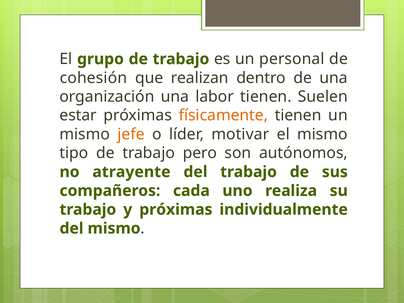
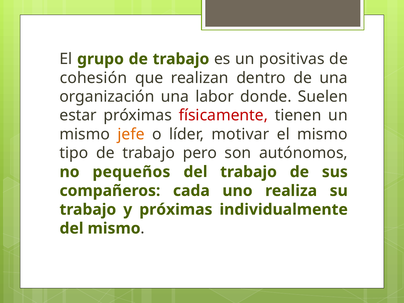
personal: personal -> positivas
labor tienen: tienen -> donde
físicamente colour: orange -> red
atrayente: atrayente -> pequeños
